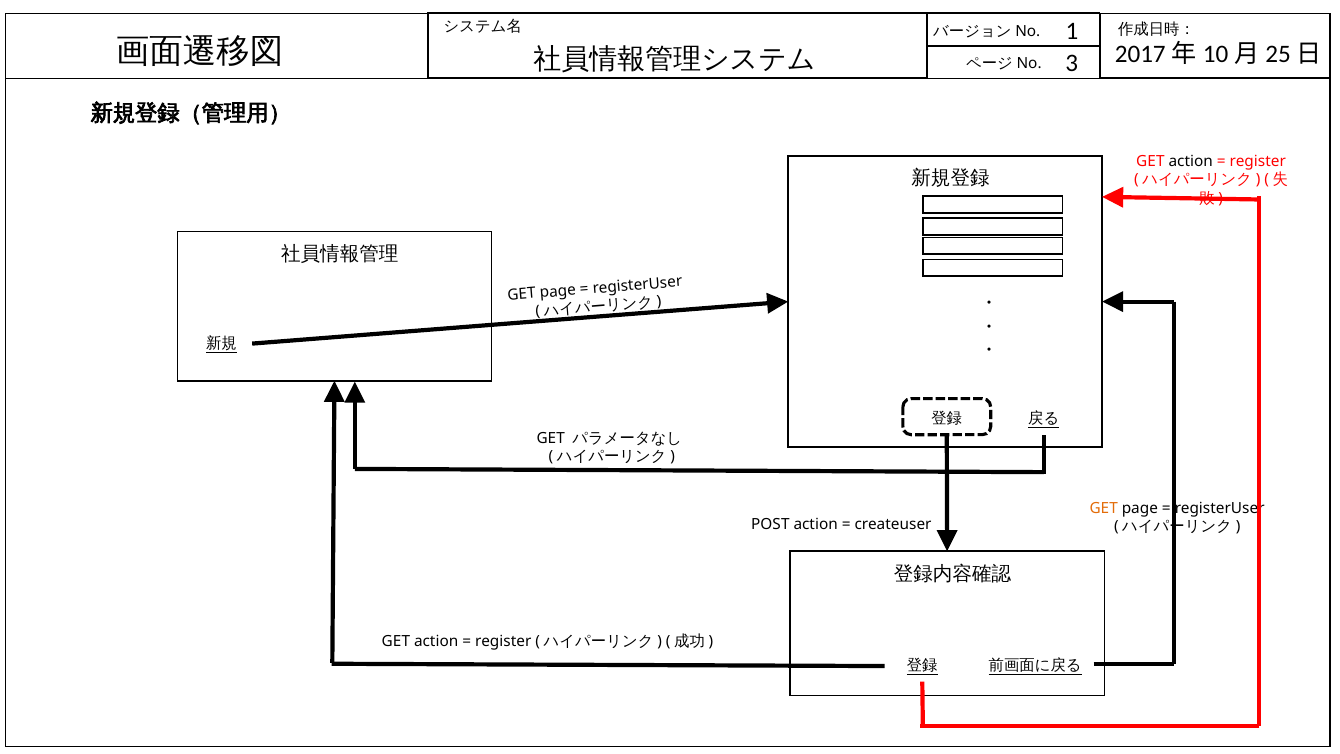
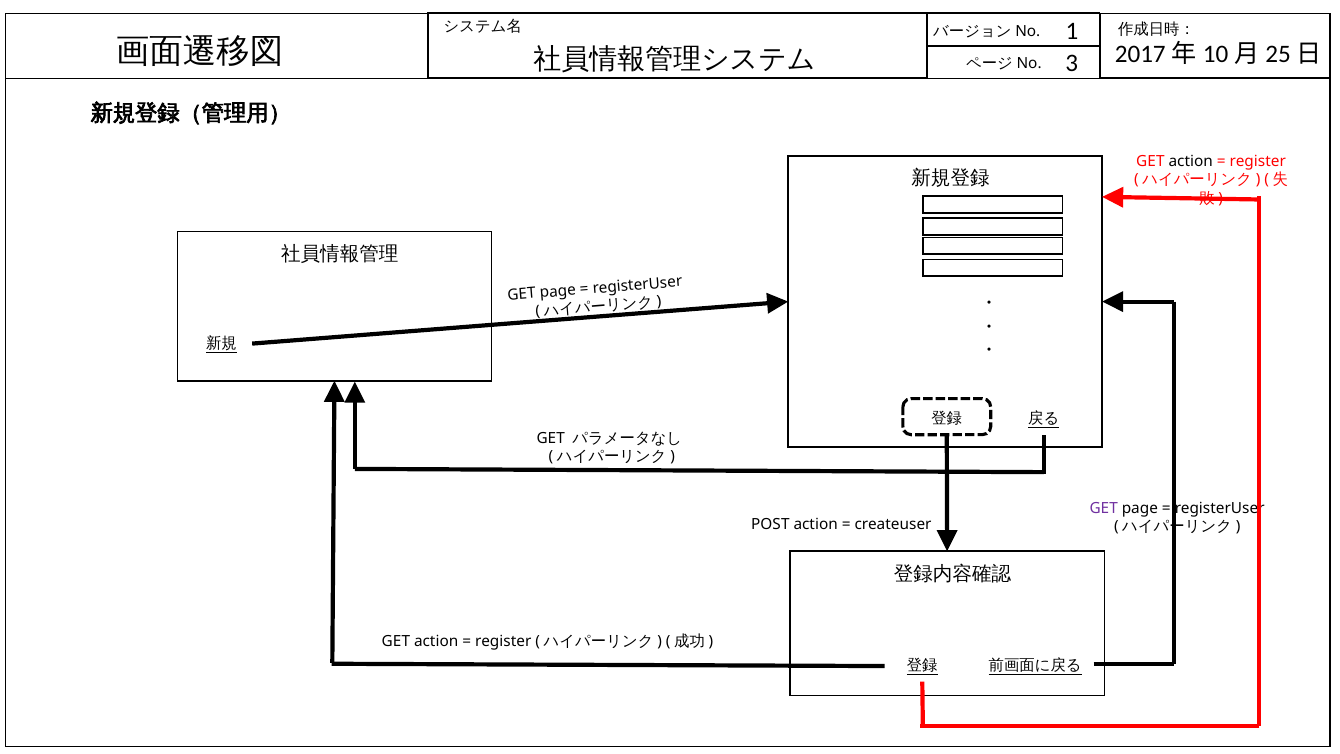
GET at (1104, 508) colour: orange -> purple
